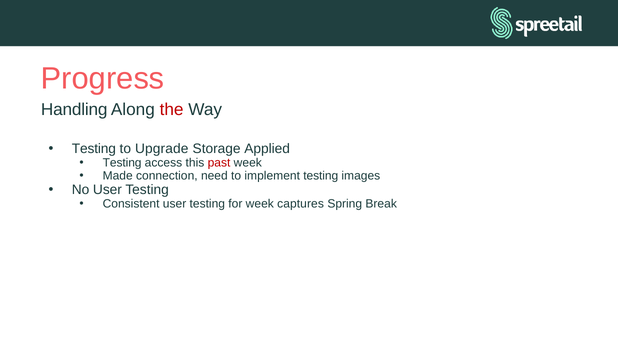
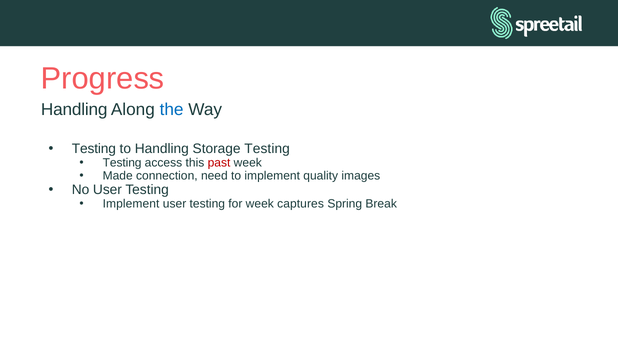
the colour: red -> blue
to Upgrade: Upgrade -> Handling
Storage Applied: Applied -> Testing
implement testing: testing -> quality
Consistent at (131, 204): Consistent -> Implement
